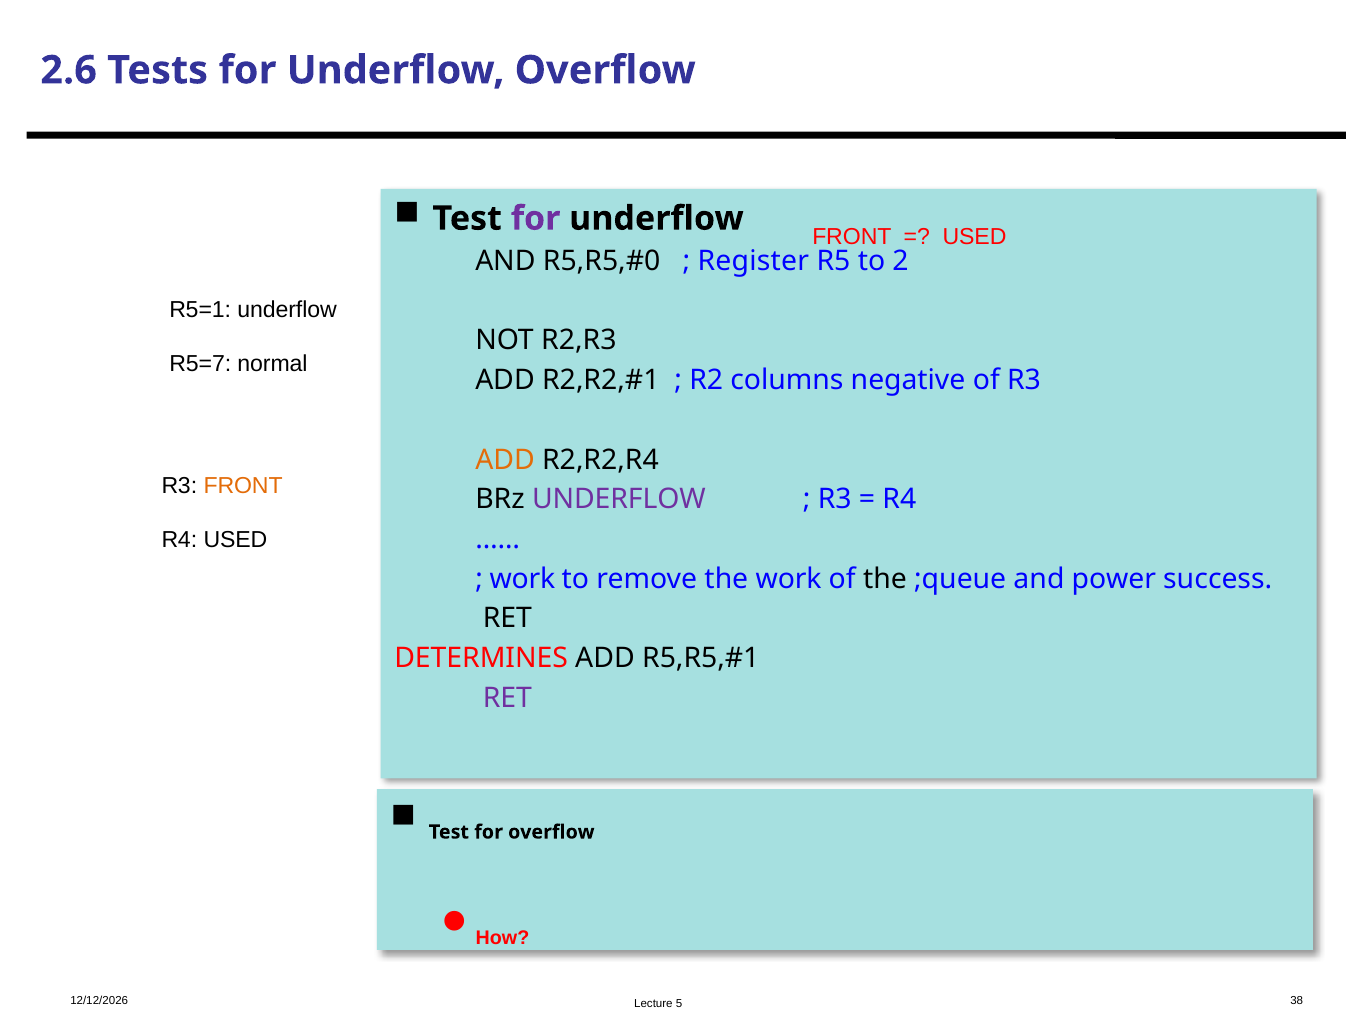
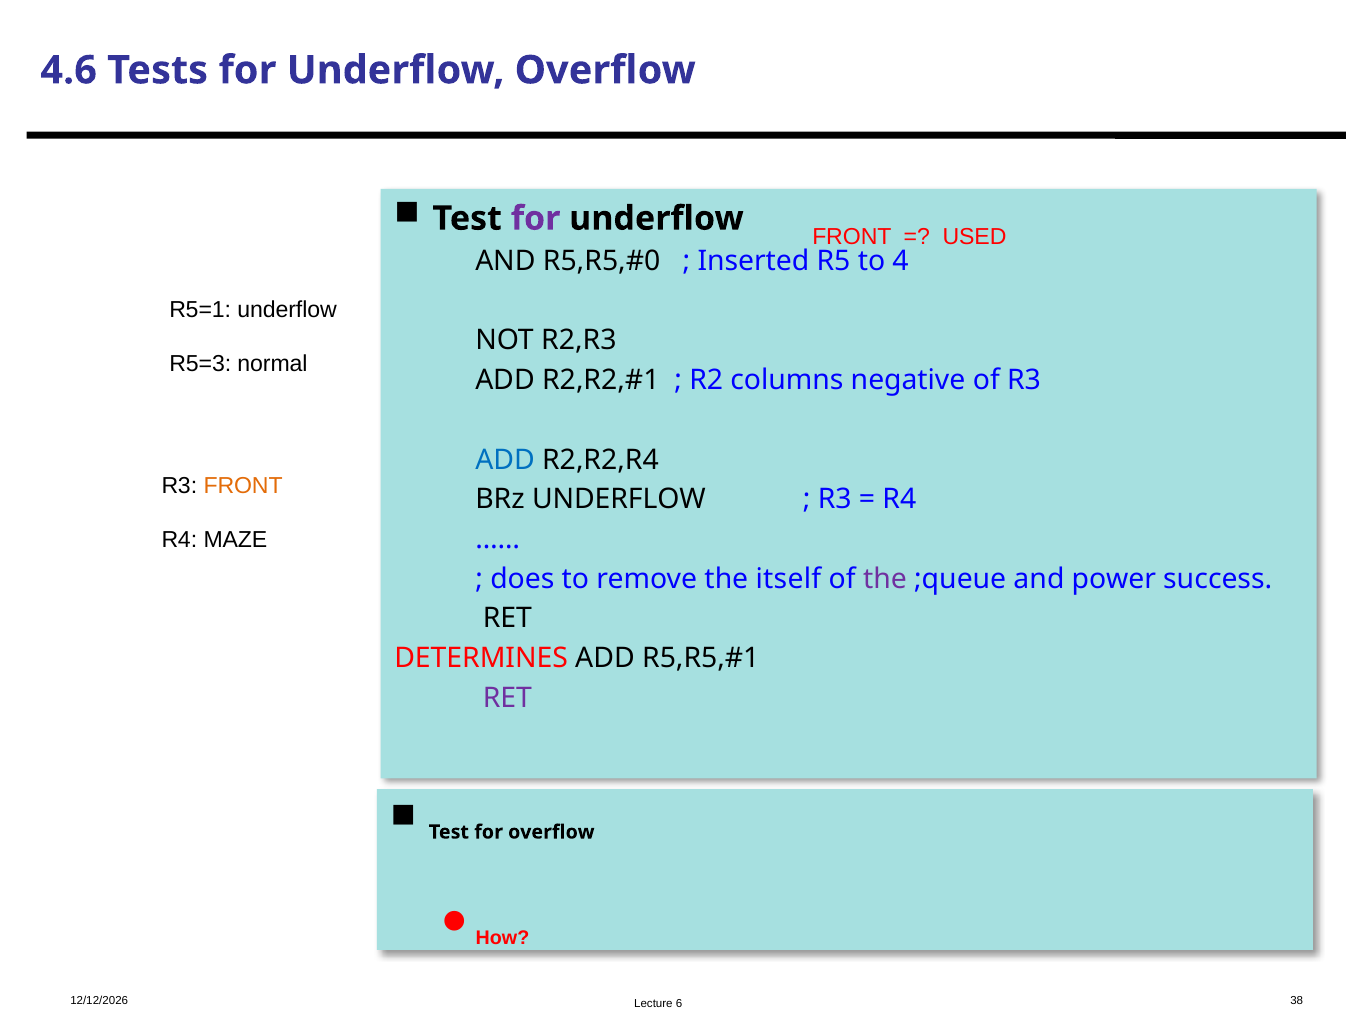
2.6: 2.6 -> 4.6
Register: Register -> Inserted
2: 2 -> 4
R5=7: R5=7 -> R5=3
ADD at (505, 460) colour: orange -> blue
UNDERFLOW at (619, 500) colour: purple -> black
R4 USED: USED -> MAZE
work at (522, 579): work -> does
the work: work -> itself
the at (885, 579) colour: black -> purple
5: 5 -> 6
